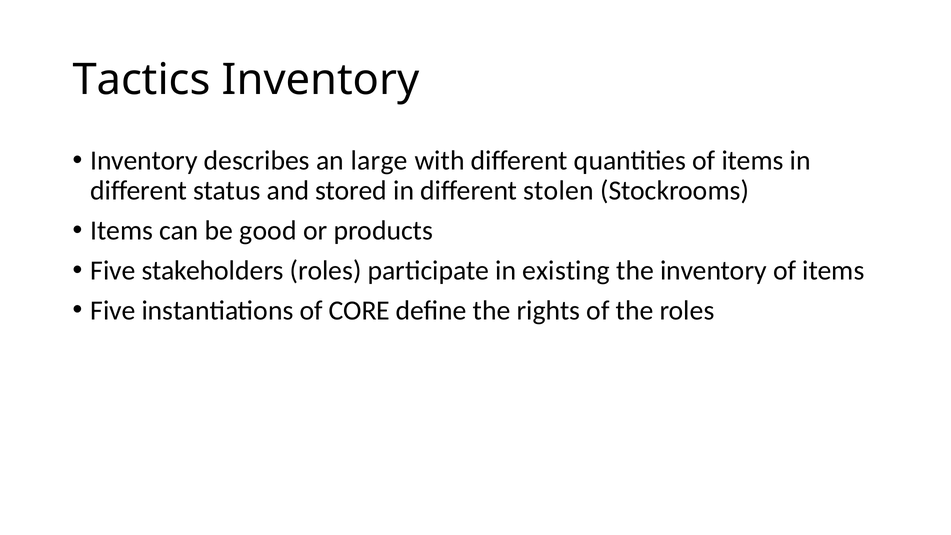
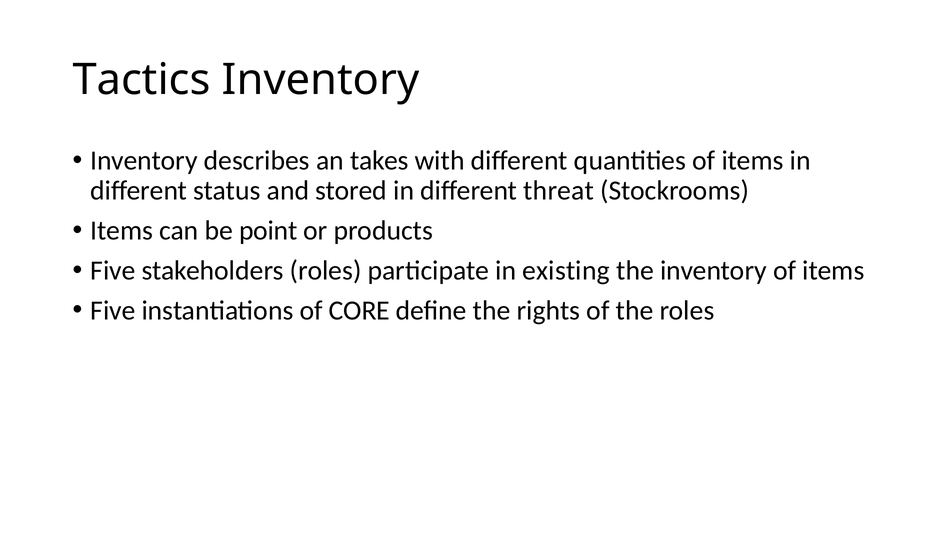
large: large -> takes
stolen: stolen -> threat
good: good -> point
